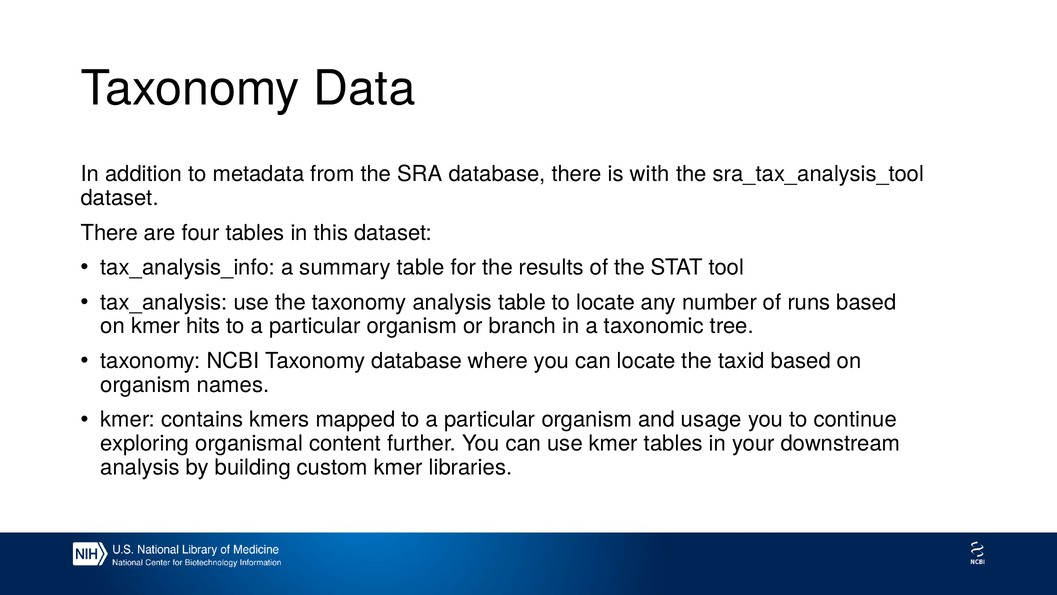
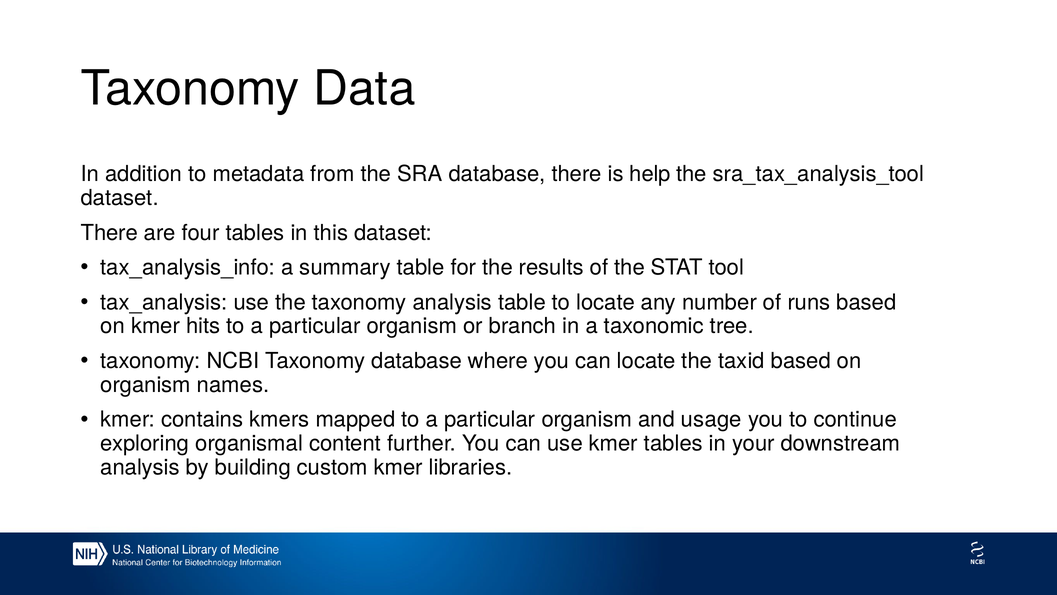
with: with -> help
